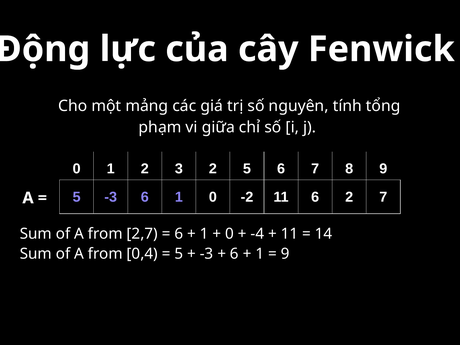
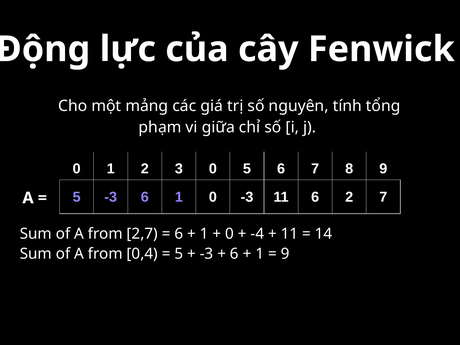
3 2: 2 -> 0
0 -2: -2 -> -3
